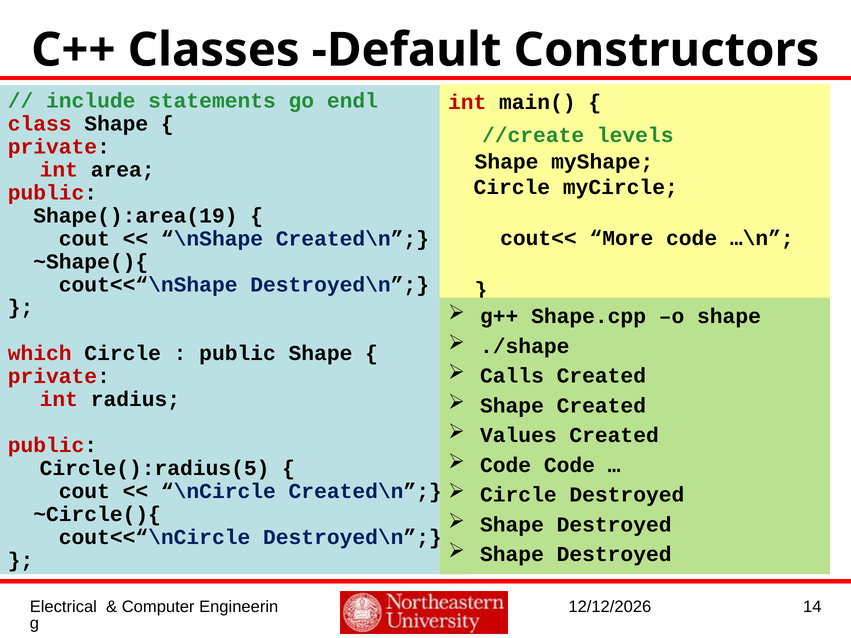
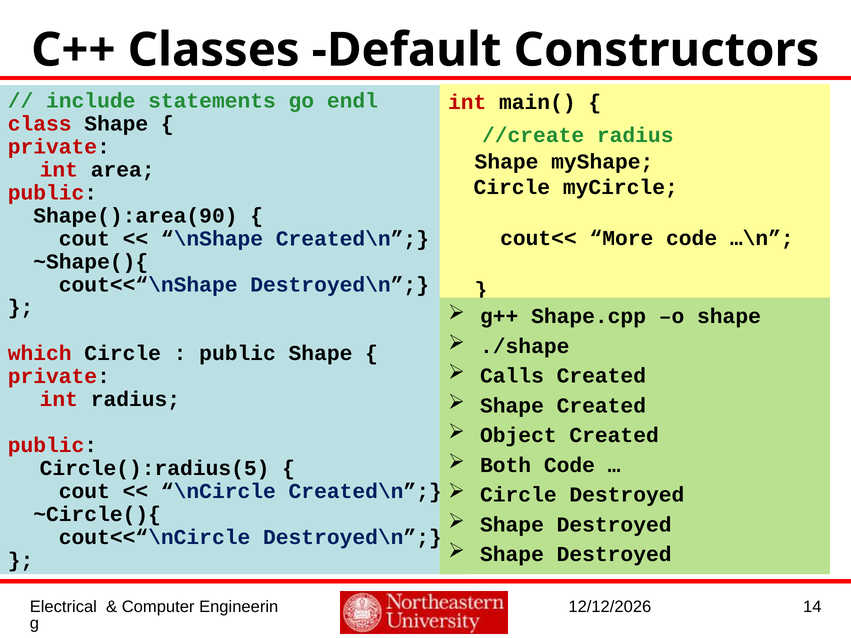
//create levels: levels -> radius
Shape():area(19: Shape():area(19 -> Shape():area(90
Values: Values -> Object
Code at (506, 465): Code -> Both
